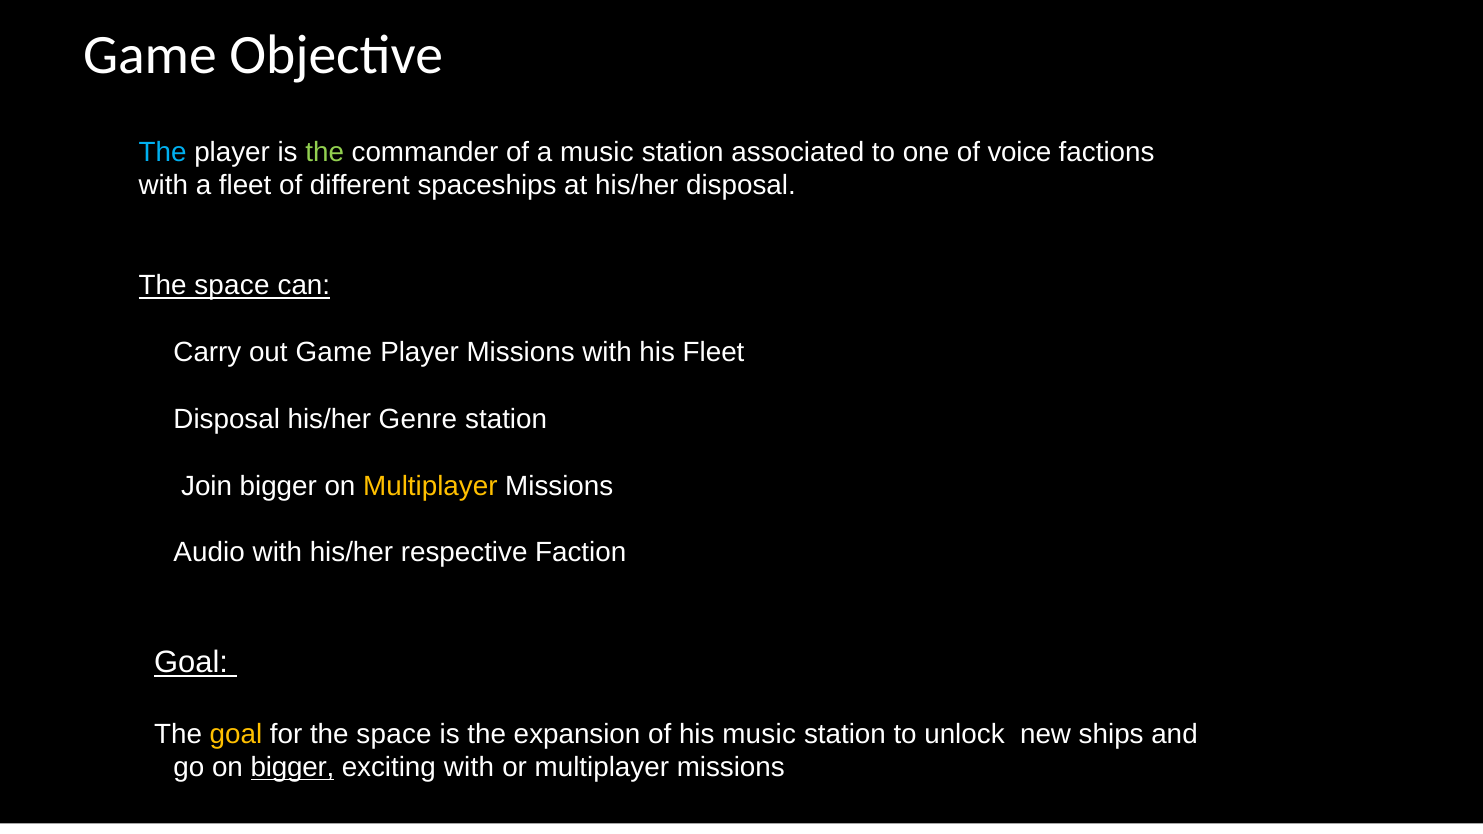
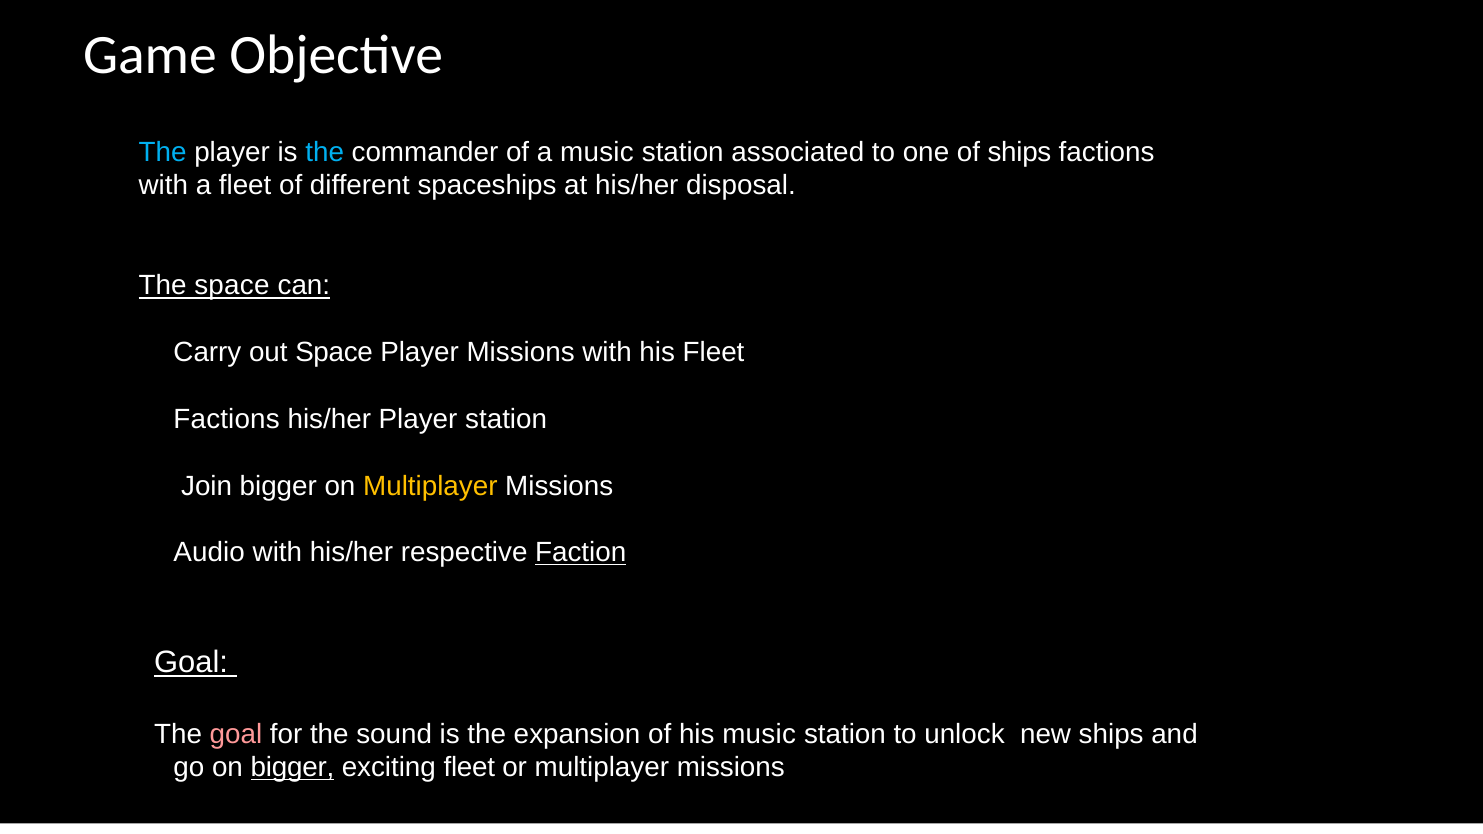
the at (325, 152) colour: light green -> light blue
of voice: voice -> ships
out Game: Game -> Space
Disposal at (227, 419): Disposal -> Factions
his/her Genre: Genre -> Player
Faction underline: none -> present
goal at (236, 734) colour: yellow -> pink
for the space: space -> sound
exciting with: with -> fleet
